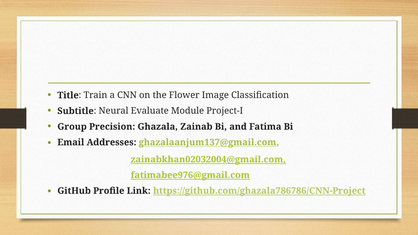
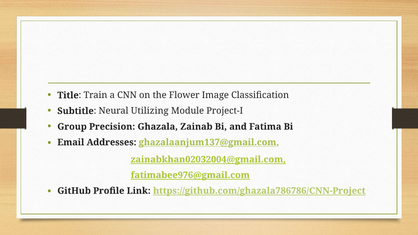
Evaluate: Evaluate -> Utilizing
